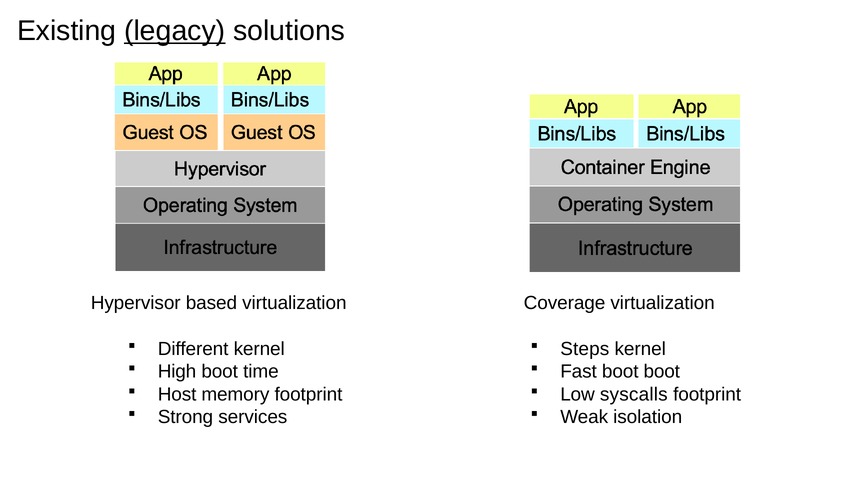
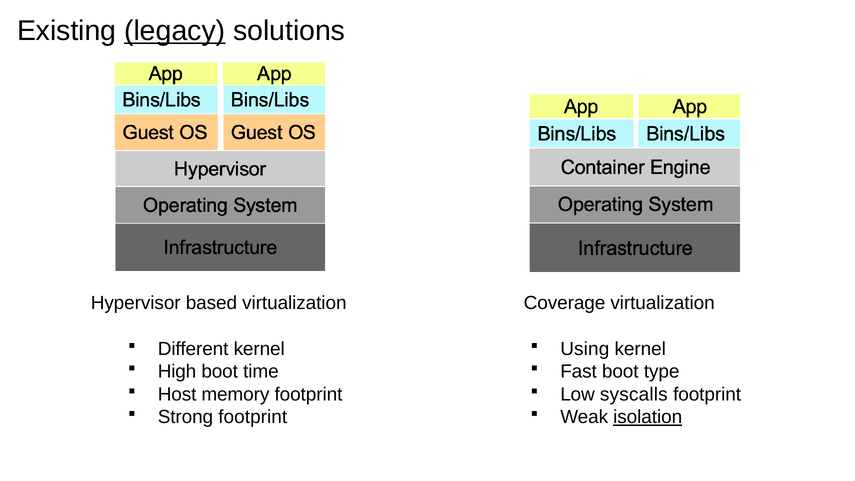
Steps: Steps -> Using
boot boot: boot -> type
Strong services: services -> footprint
isolation underline: none -> present
